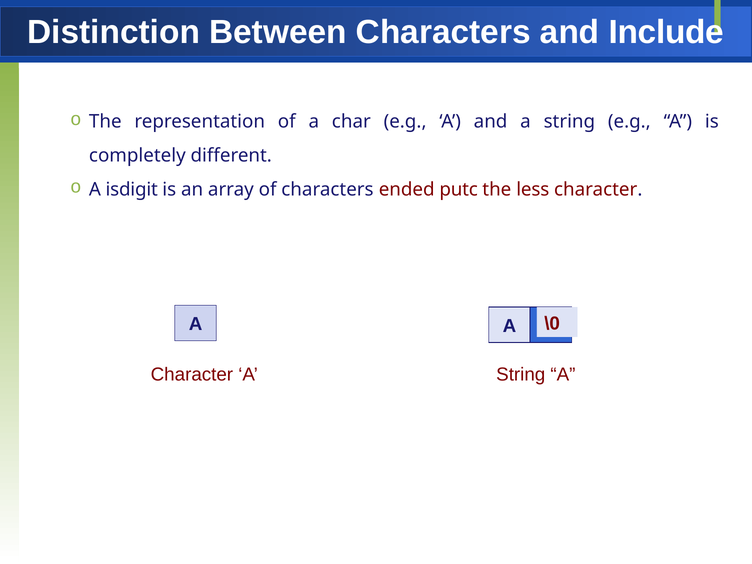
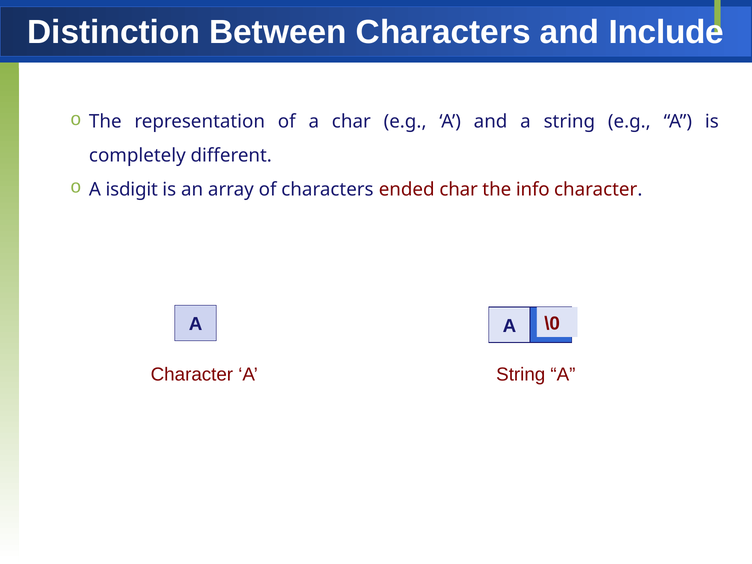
ended putc: putc -> char
less: less -> info
